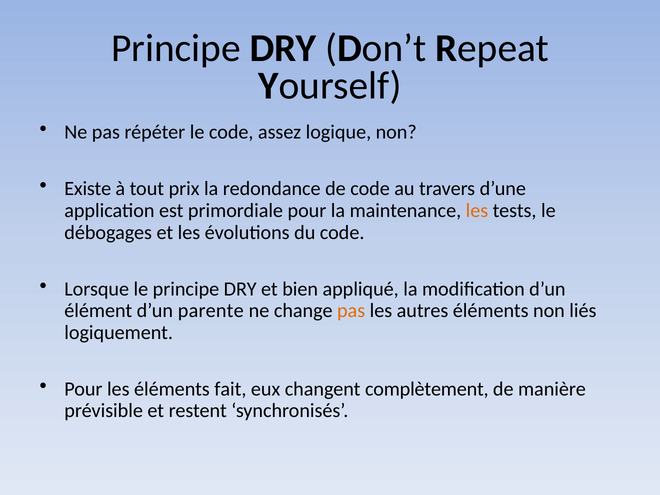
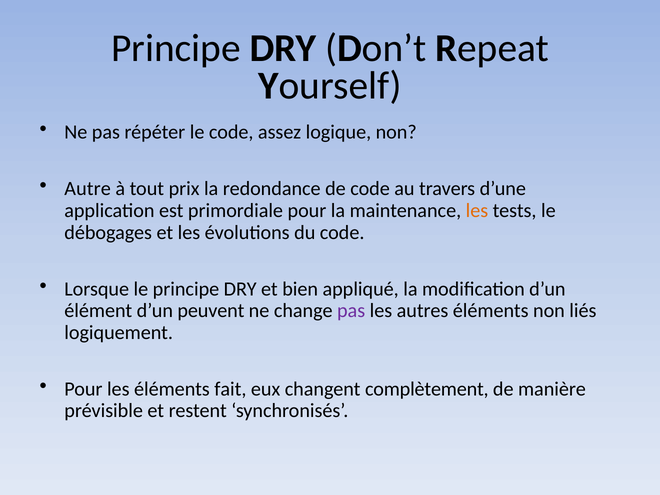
Existe: Existe -> Autre
parente: parente -> peuvent
pas at (351, 311) colour: orange -> purple
